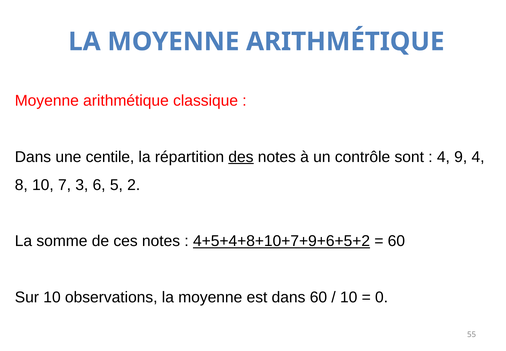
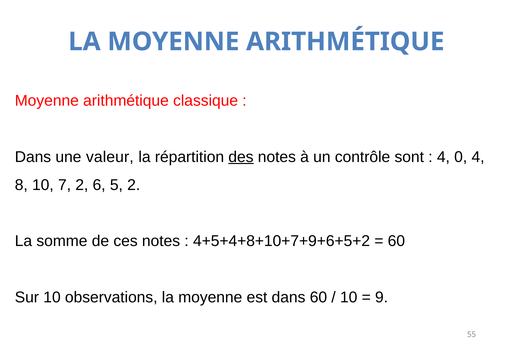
centile: centile -> valeur
9: 9 -> 0
7 3: 3 -> 2
4+5+4+8+10+7+9+6+5+2 underline: present -> none
0: 0 -> 9
